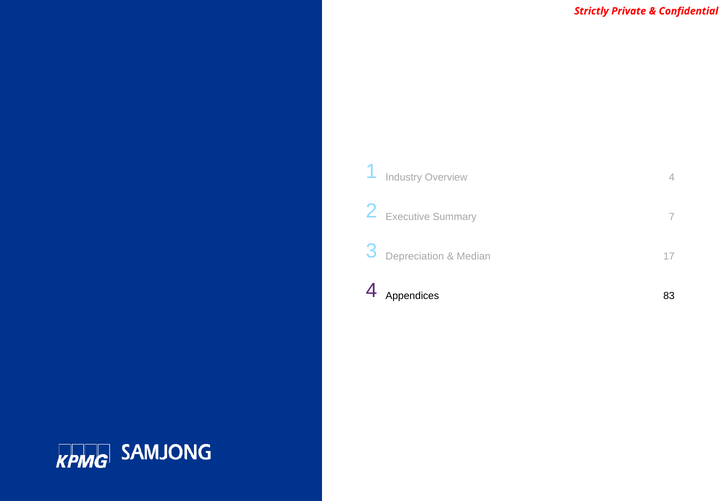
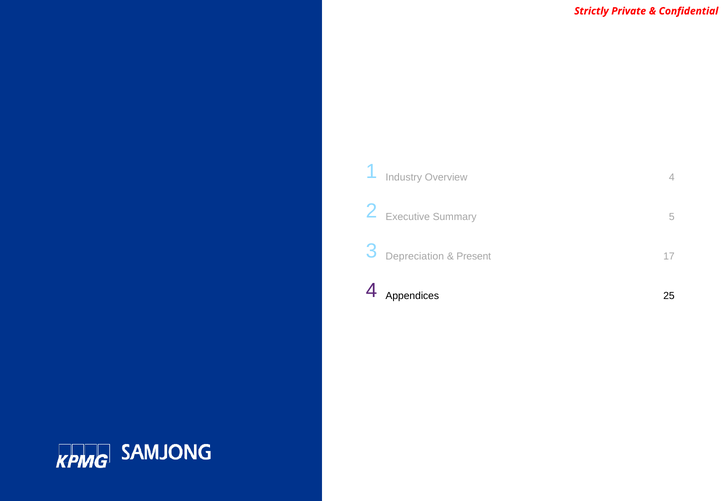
7: 7 -> 5
Median: Median -> Present
83: 83 -> 25
